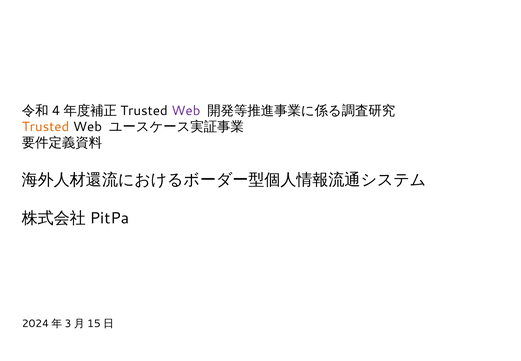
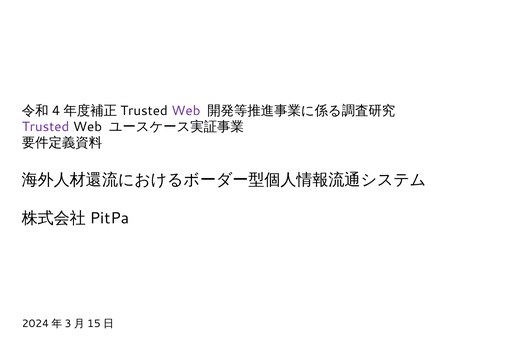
Trusted colour: orange -> purple
